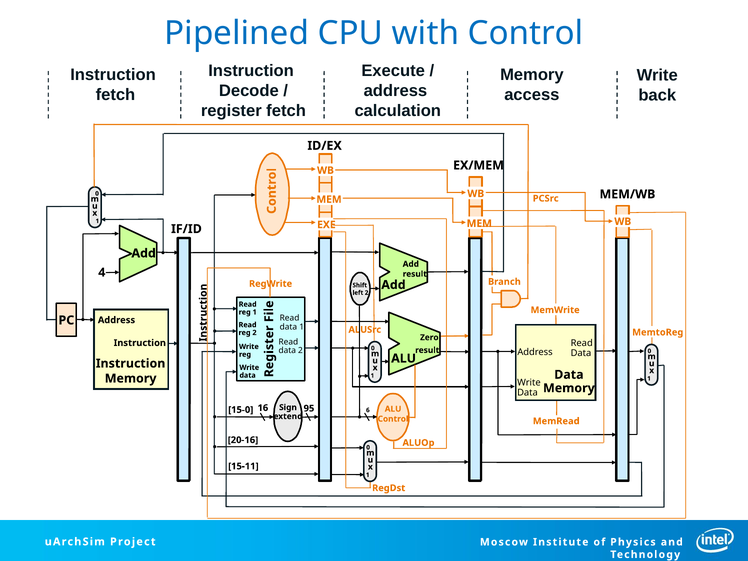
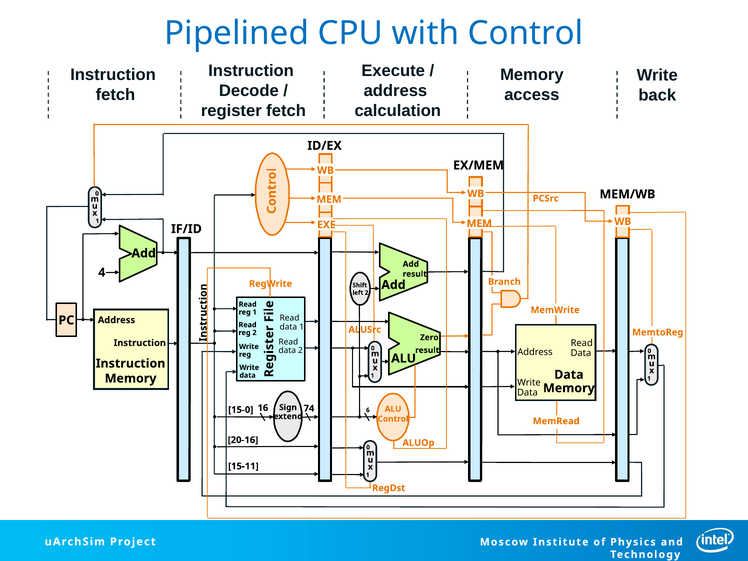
95: 95 -> 74
